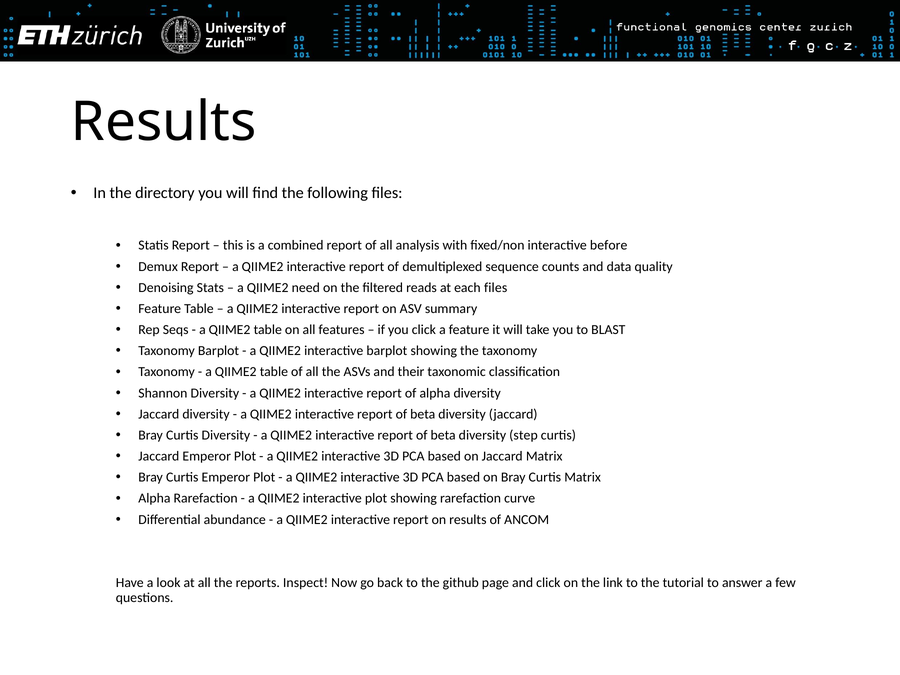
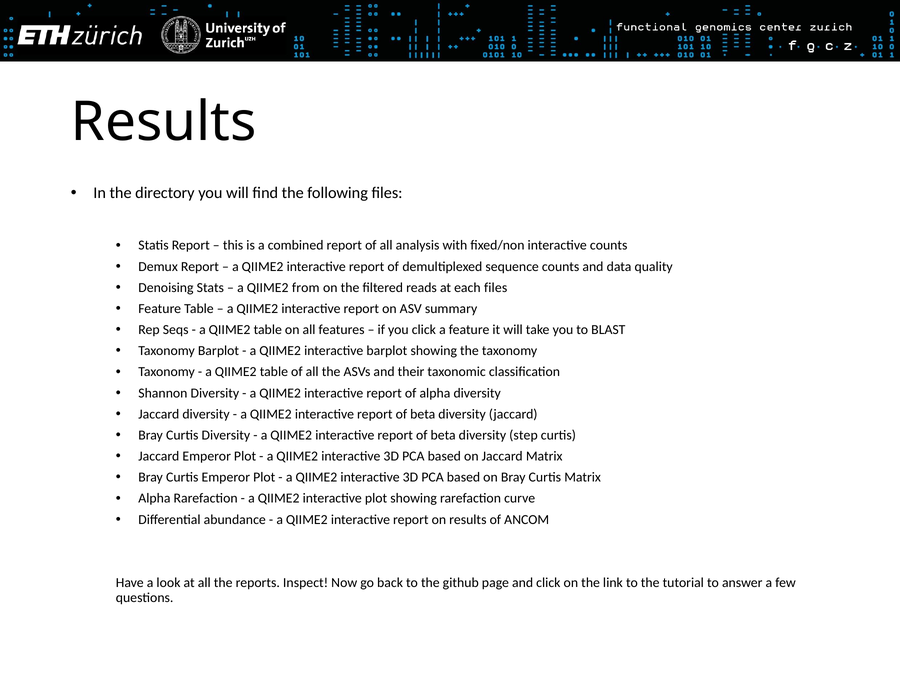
interactive before: before -> counts
need: need -> from
